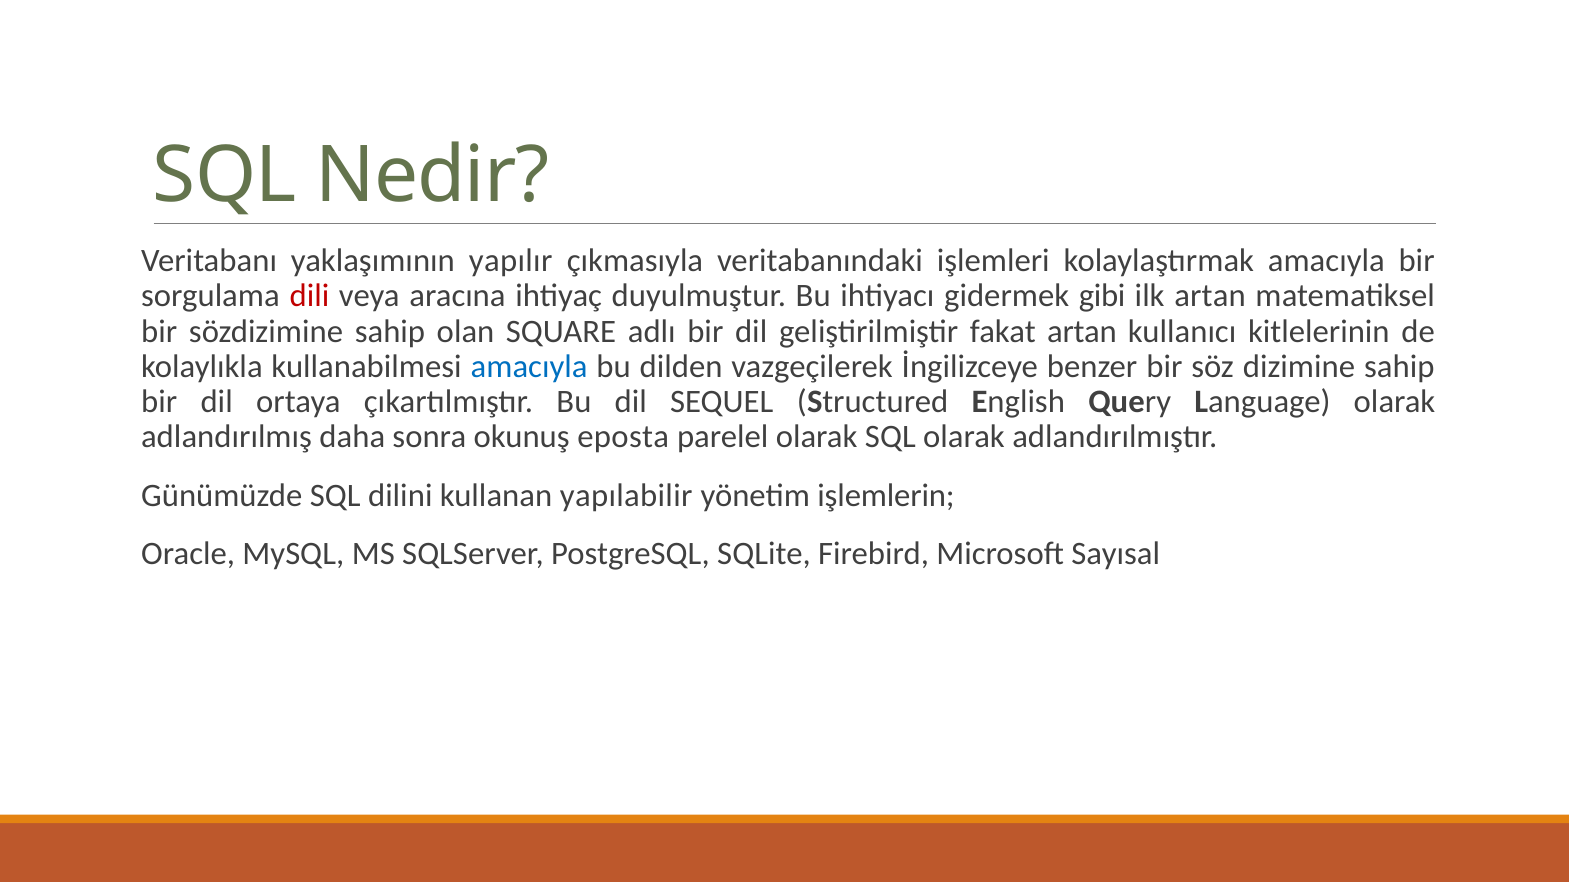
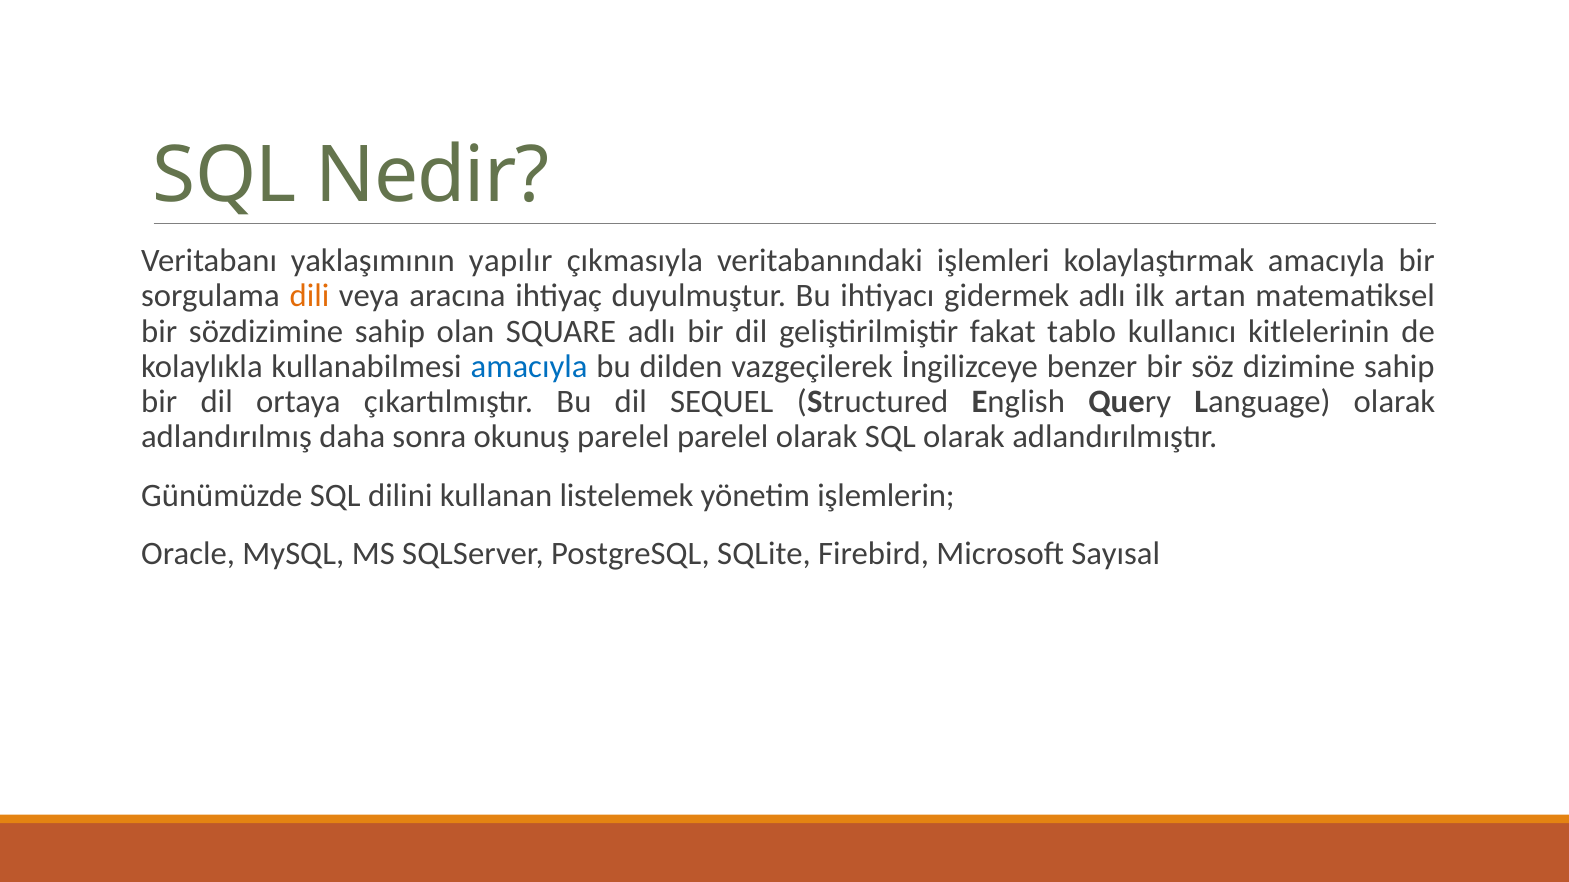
dili colour: red -> orange
gidermek gibi: gibi -> adlı
fakat artan: artan -> tablo
okunuş eposta: eposta -> parelel
yapılabilir: yapılabilir -> listelemek
